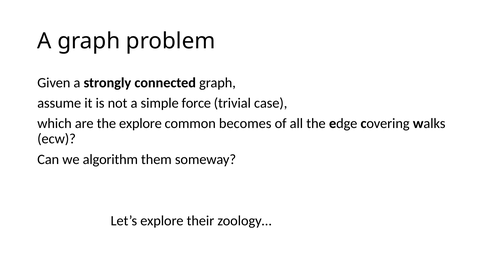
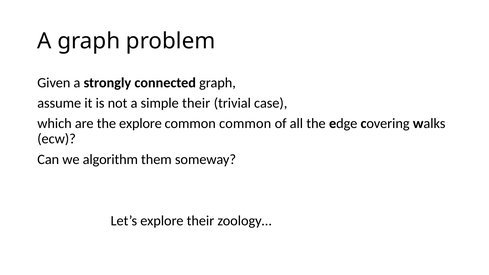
simple force: force -> their
common becomes: becomes -> common
